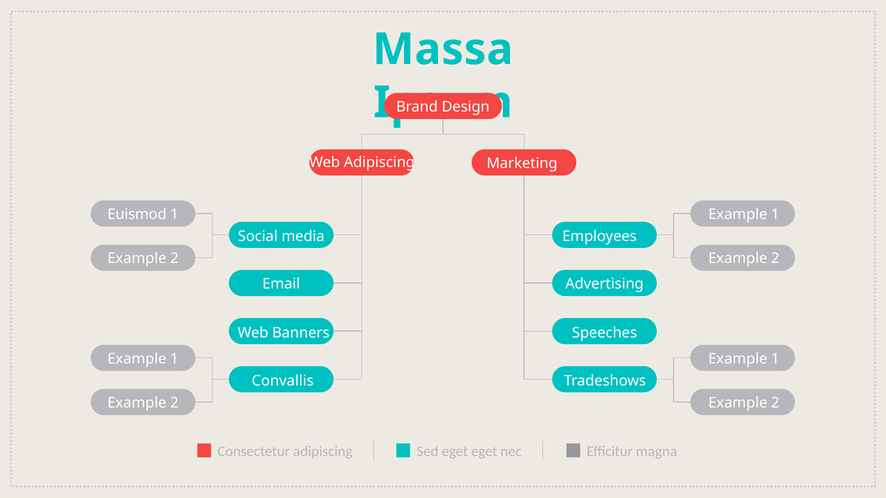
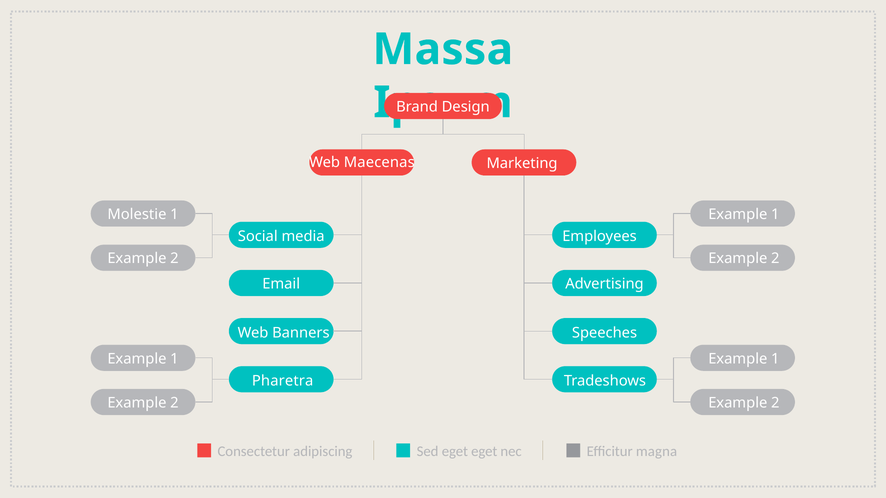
Web Adipiscing: Adipiscing -> Maecenas
Euismod: Euismod -> Molestie
Convallis: Convallis -> Pharetra
